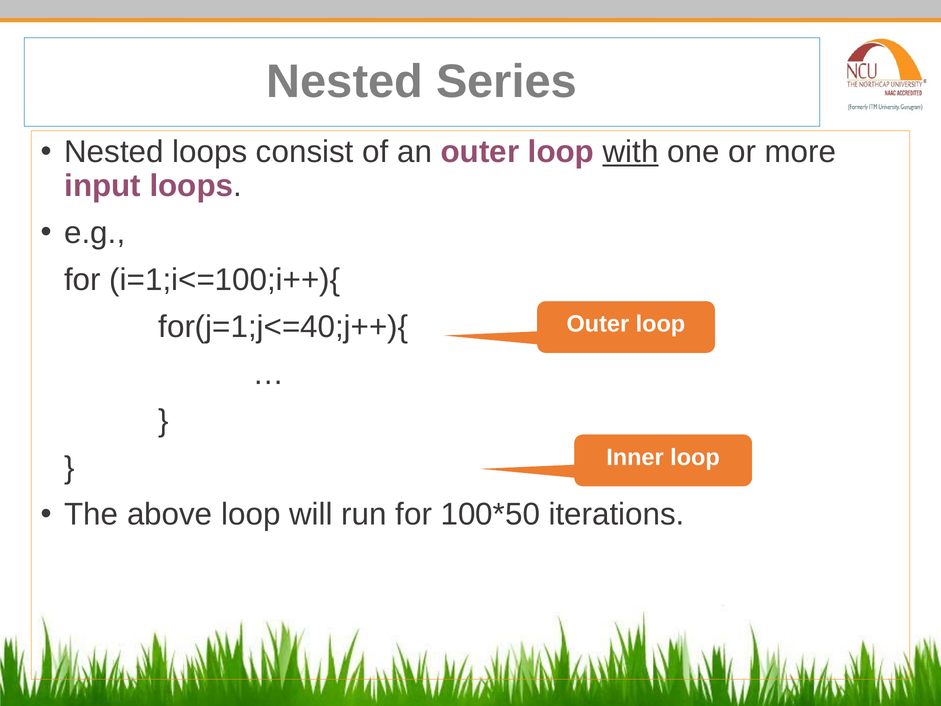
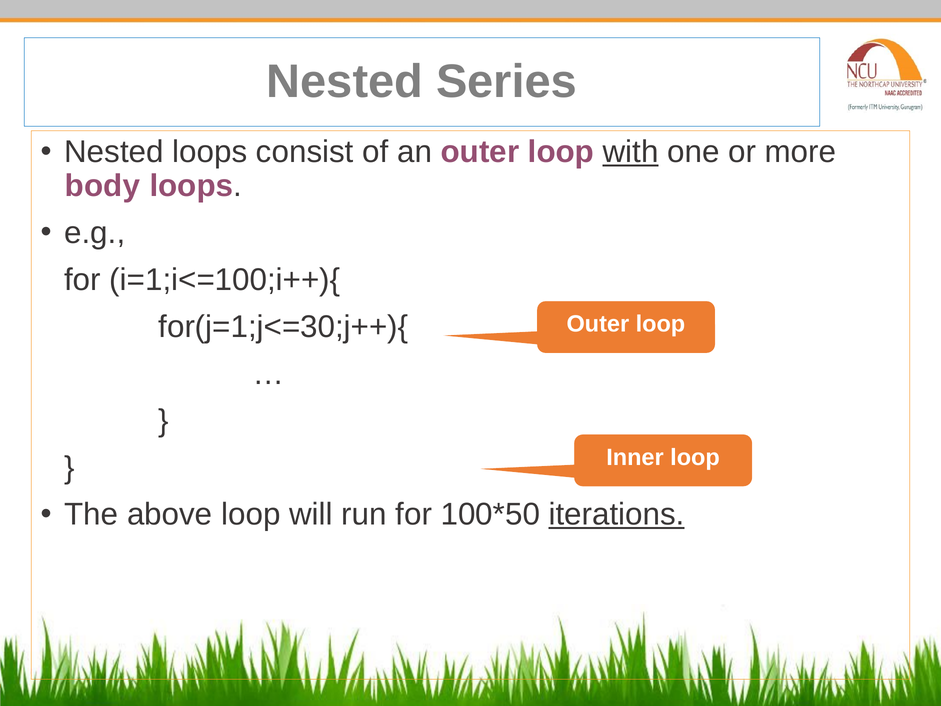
input: input -> body
for(j=1;j<=40;j++){: for(j=1;j<=40;j++){ -> for(j=1;j<=30;j++){
iterations underline: none -> present
